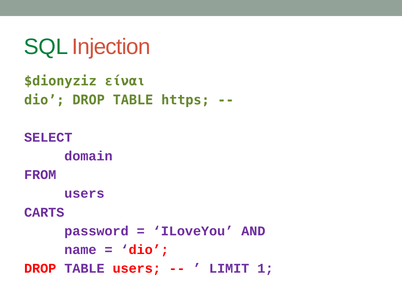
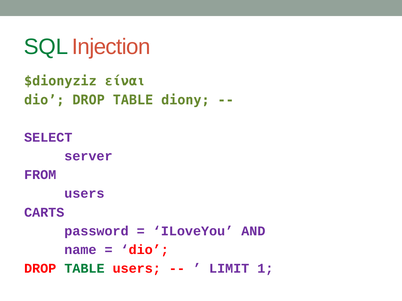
https: https -> diony
domain: domain -> server
TABLE at (84, 269) colour: purple -> green
